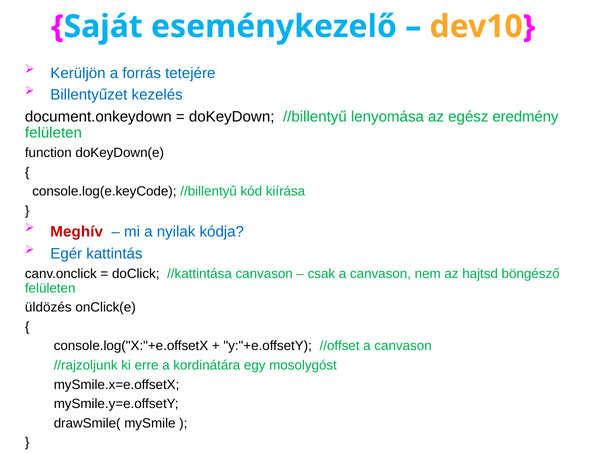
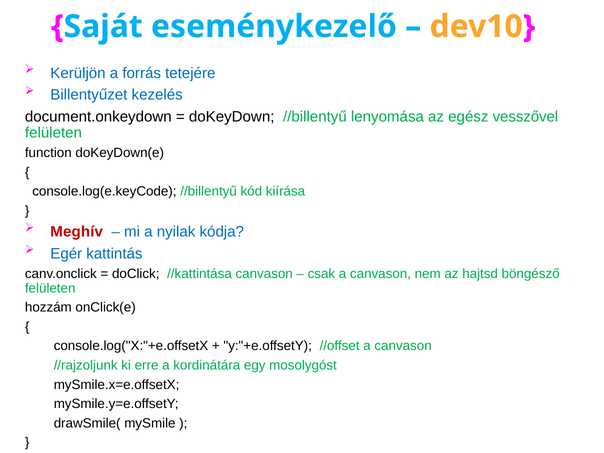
eredmény: eredmény -> vesszővel
üldözés: üldözés -> hozzám
